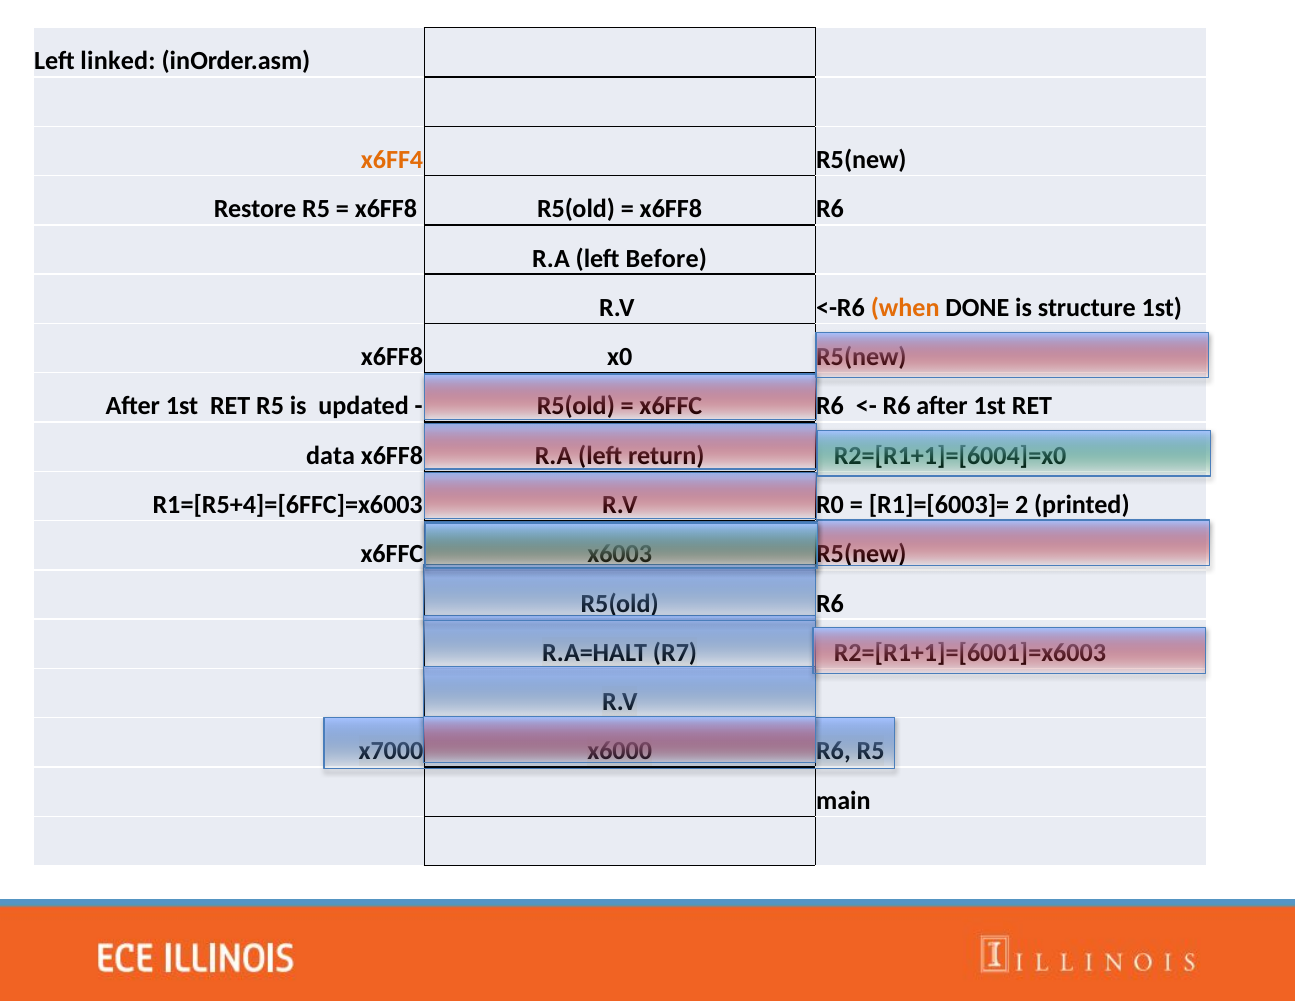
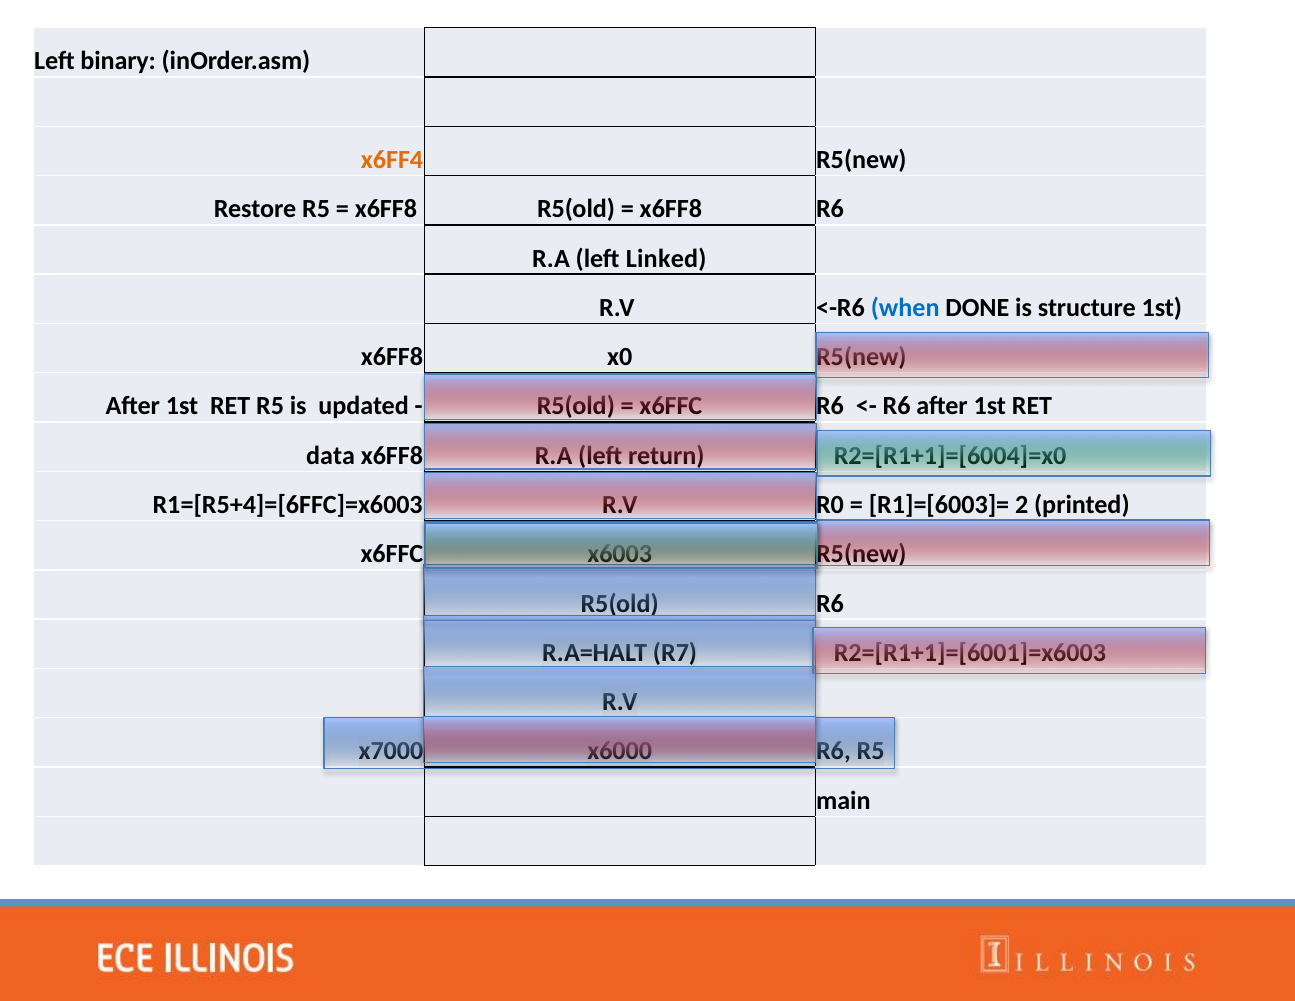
linked: linked -> binary
Before: Before -> Linked
when colour: orange -> blue
